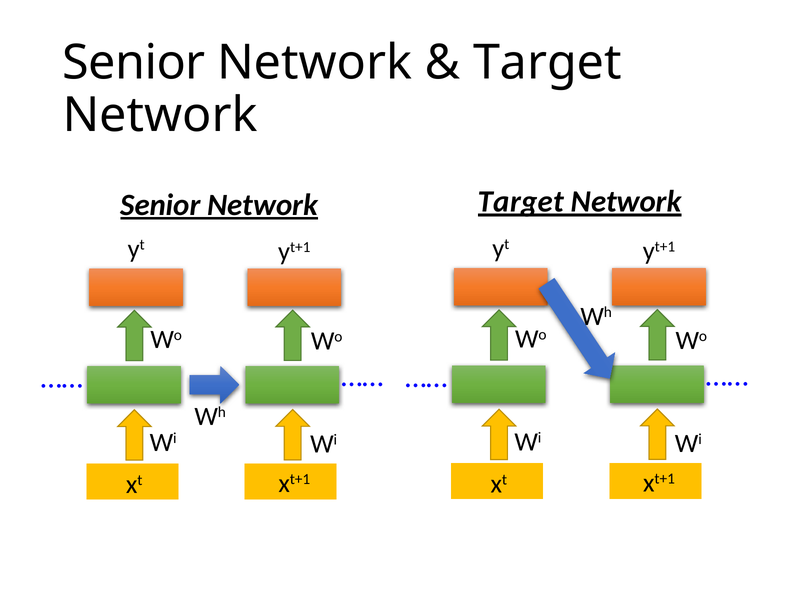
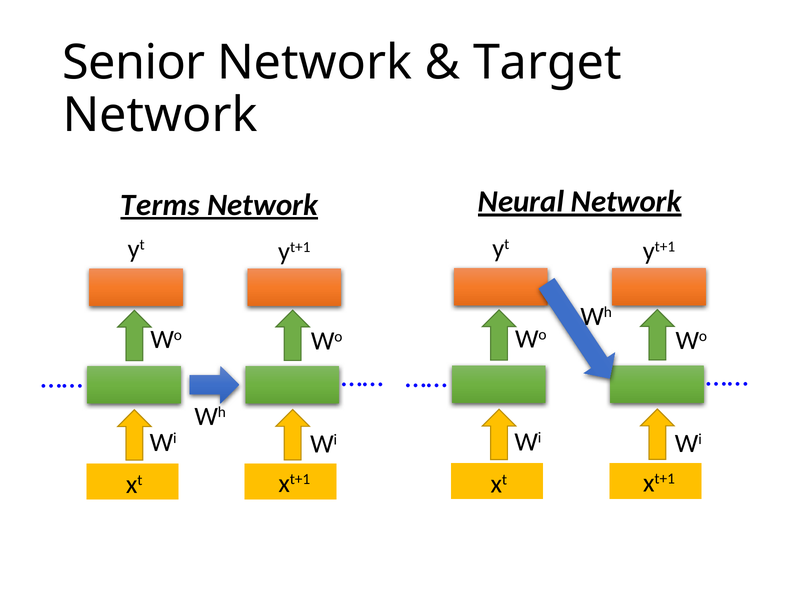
Senior at (160, 205): Senior -> Terms
Network Target: Target -> Neural
